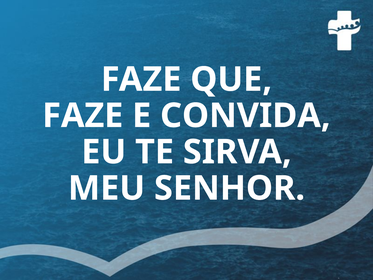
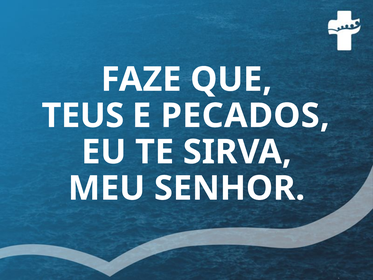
FAZE at (83, 116): FAZE -> TEUS
CONVIDA: CONVIDA -> PECADOS
